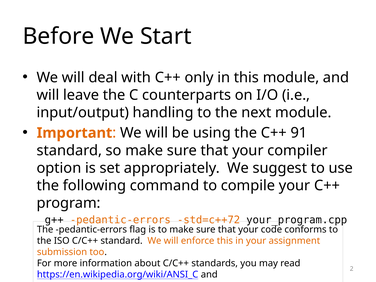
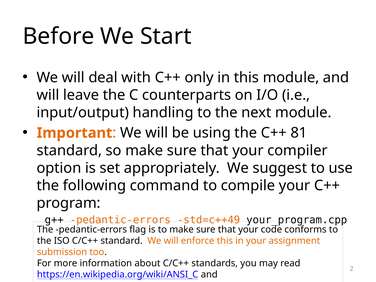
91: 91 -> 81
std=c++72: std=c++72 -> std=c++49
